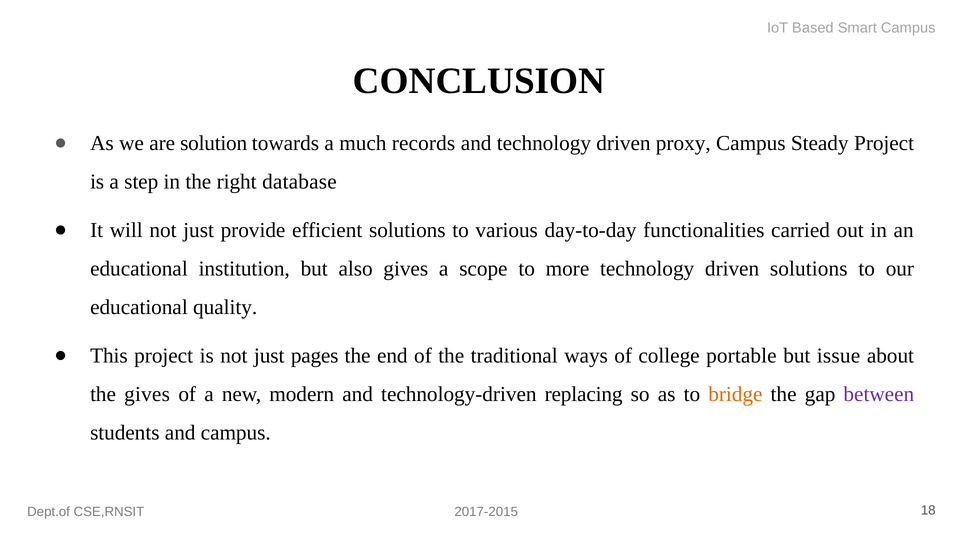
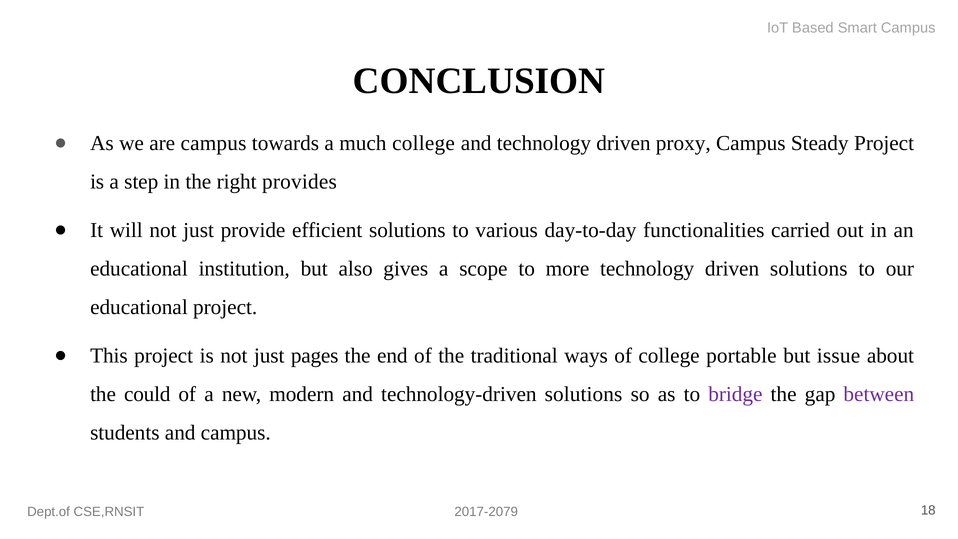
are solution: solution -> campus
much records: records -> college
database: database -> provides
educational quality: quality -> project
the gives: gives -> could
technology-driven replacing: replacing -> solutions
bridge colour: orange -> purple
2017-2015: 2017-2015 -> 2017-2079
